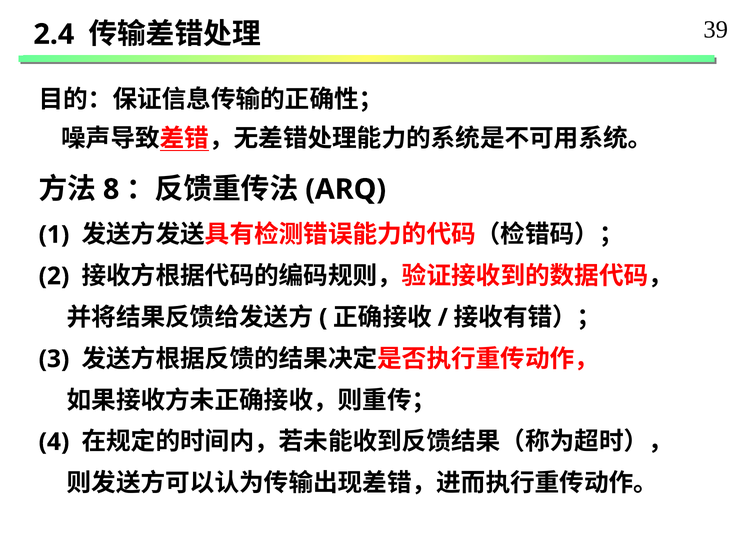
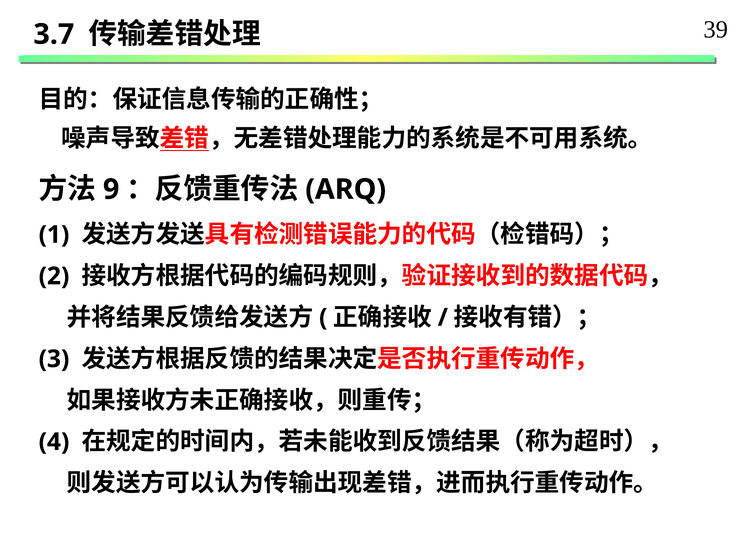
2.4: 2.4 -> 3.7
8: 8 -> 9
